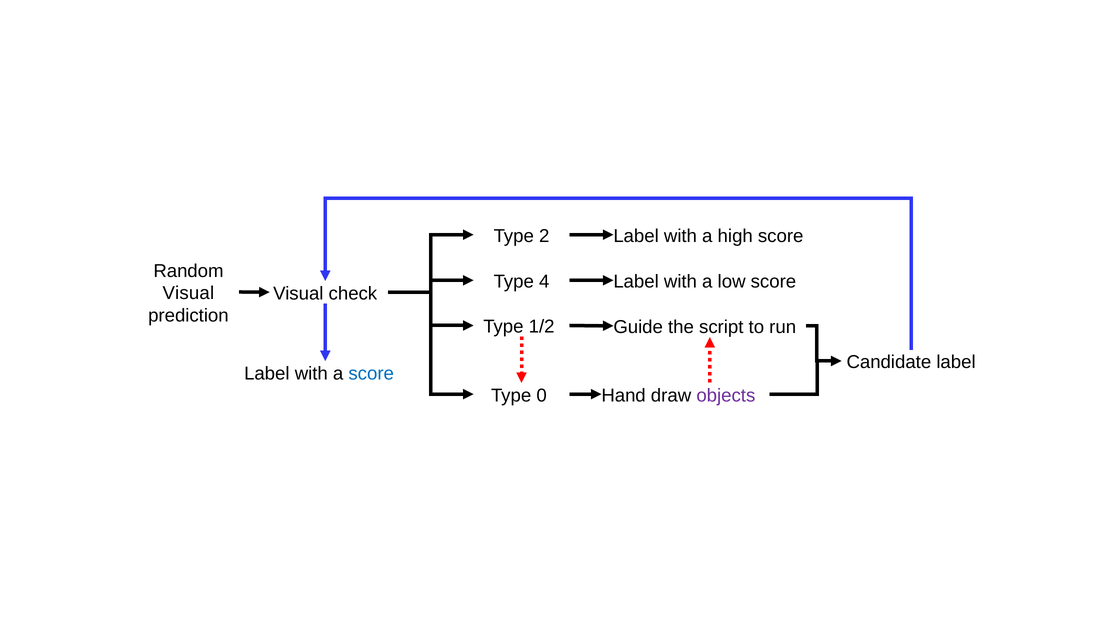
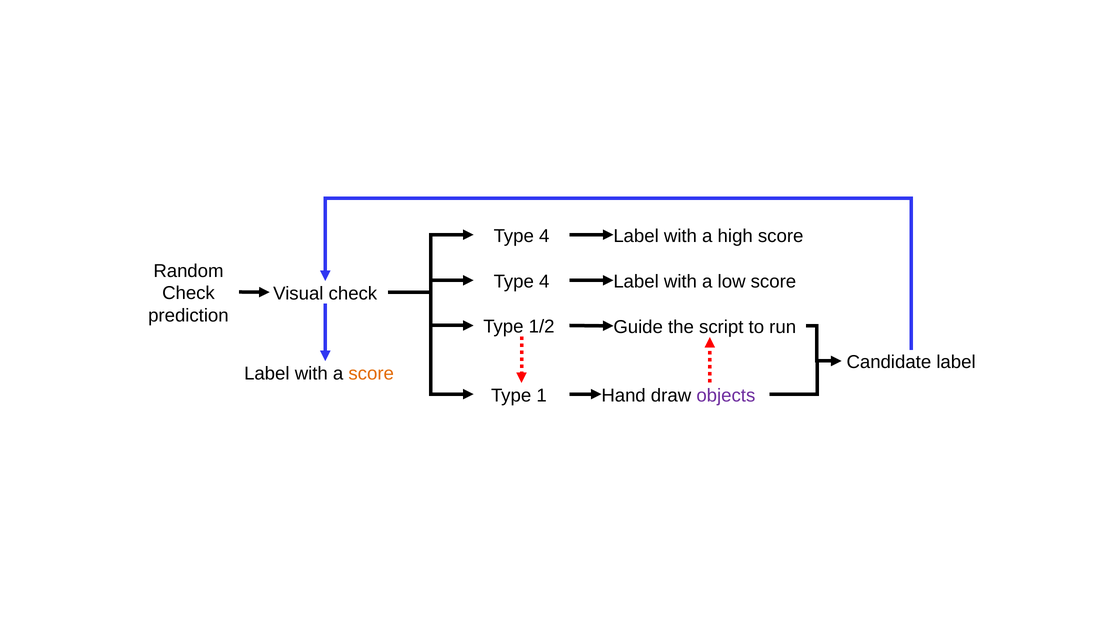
2 at (544, 236): 2 -> 4
Visual at (188, 293): Visual -> Check
score at (371, 374) colour: blue -> orange
0: 0 -> 1
